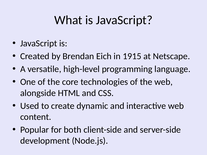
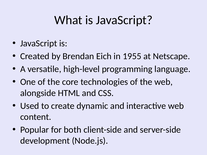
1915: 1915 -> 1955
